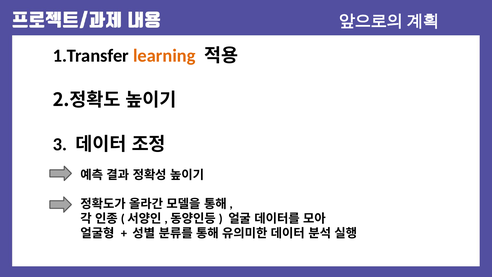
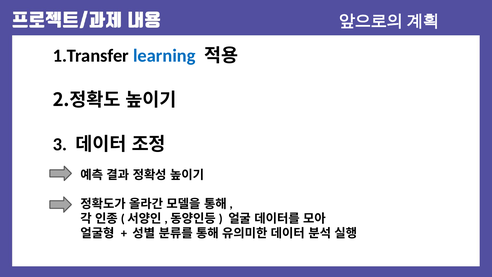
learning colour: orange -> blue
